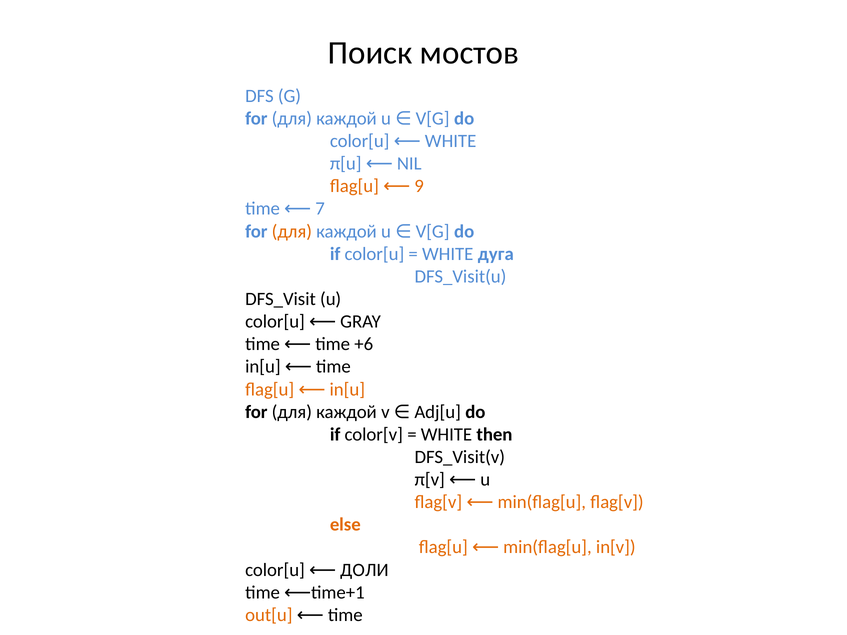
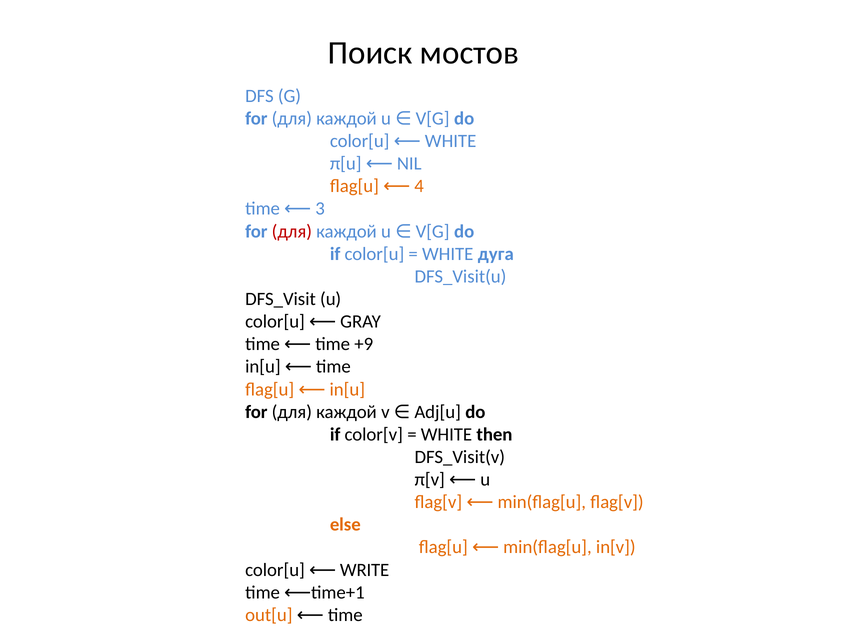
9: 9 -> 4
7: 7 -> 3
для at (292, 231) colour: orange -> red
+6: +6 -> +9
ДОЛИ: ДОЛИ -> WRITE
